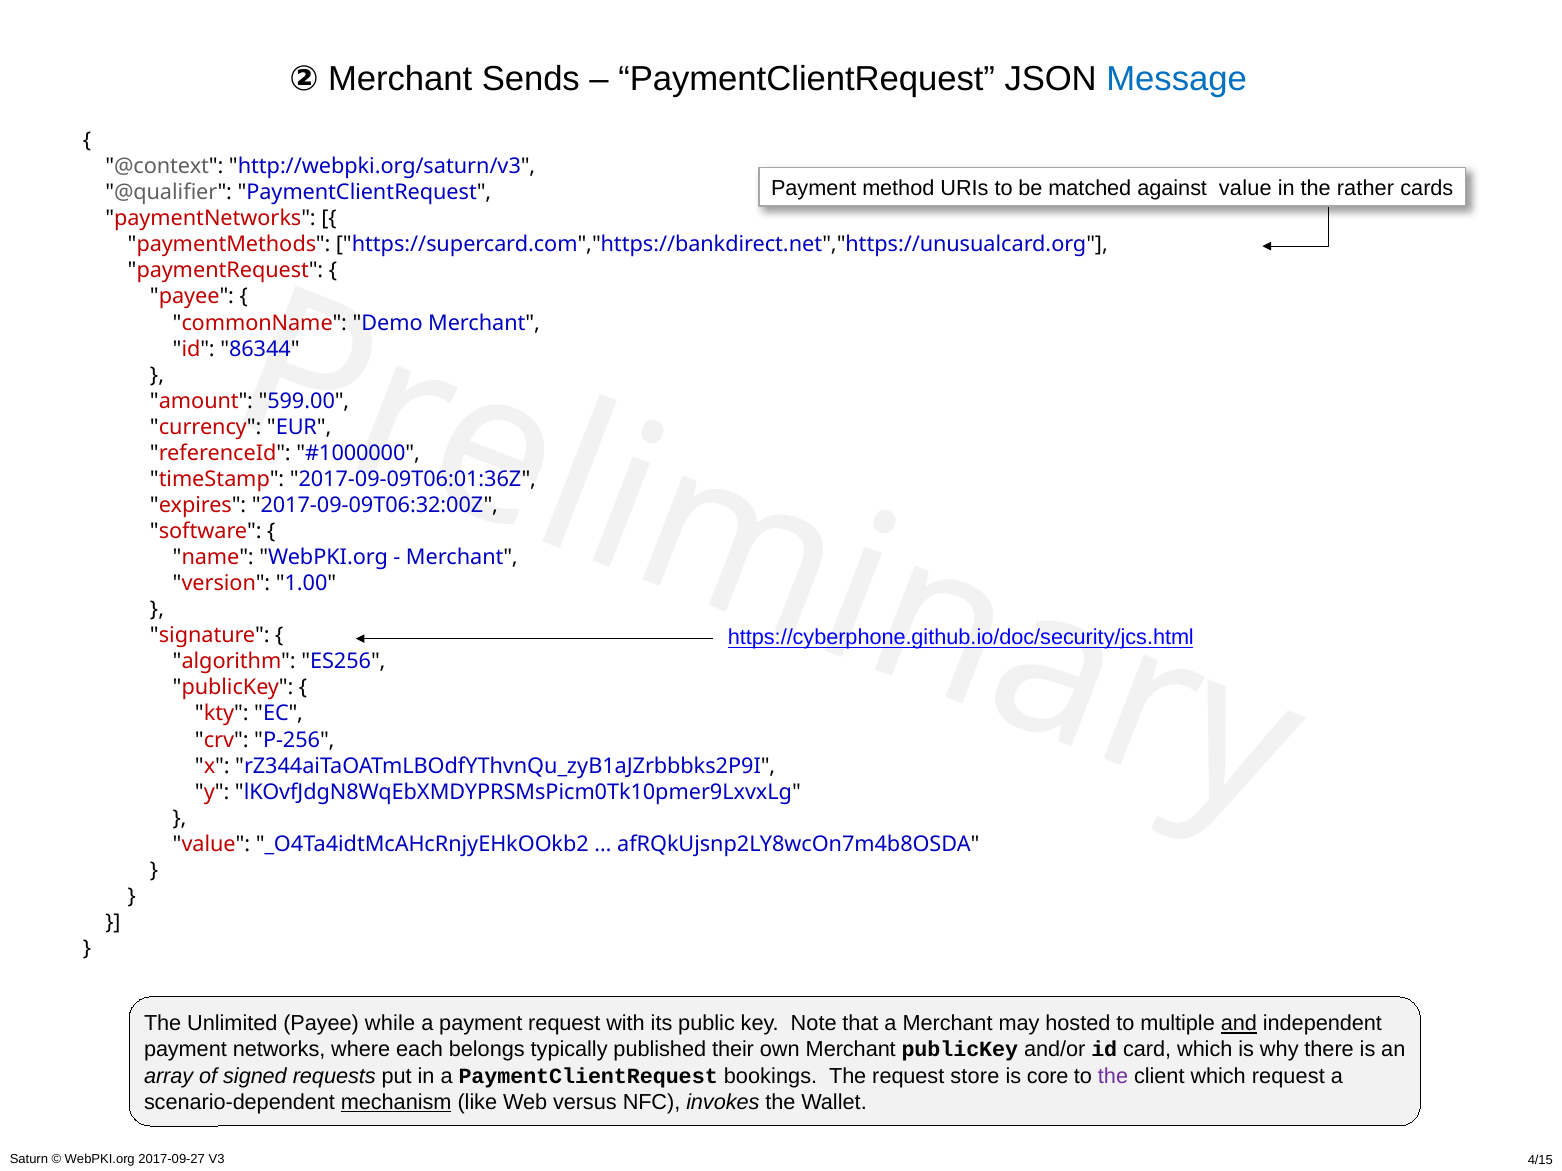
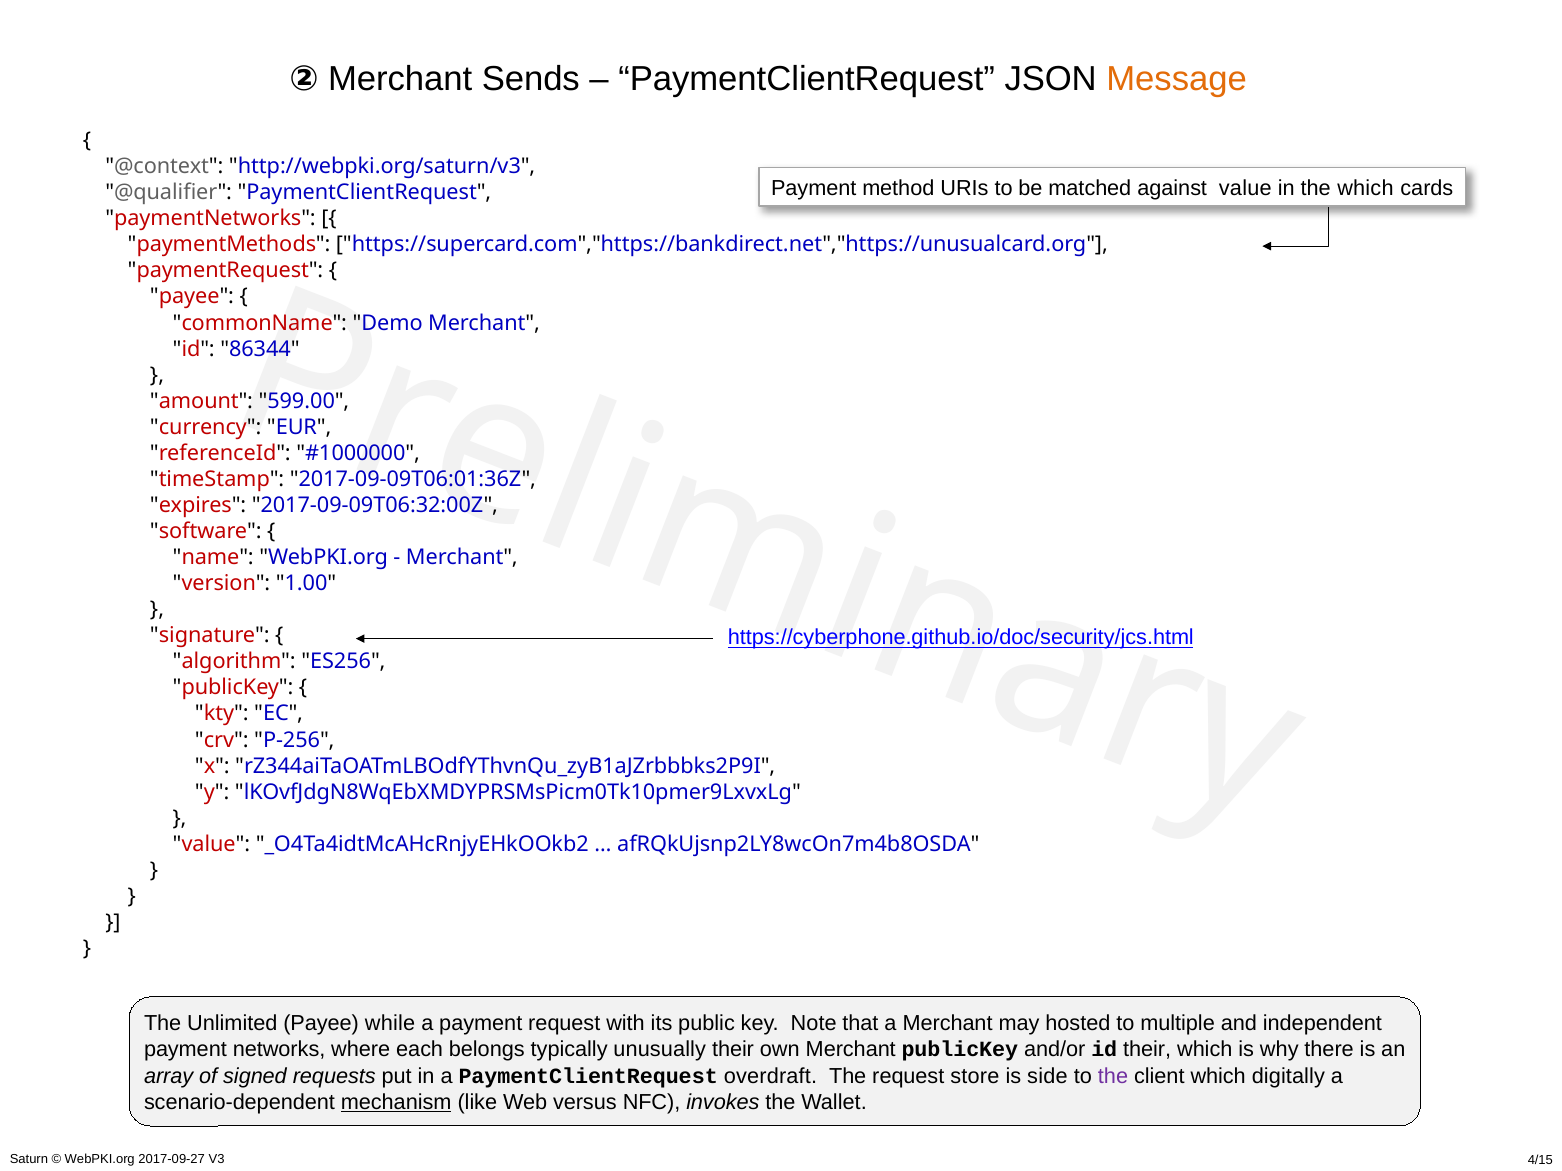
Message colour: blue -> orange
the rather: rather -> which
and underline: present -> none
published: published -> unusually
id card: card -> their
bookings: bookings -> overdraft
core: core -> side
which request: request -> digitally
